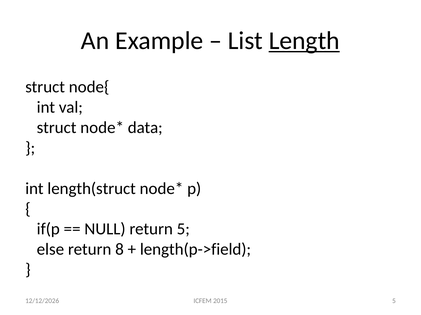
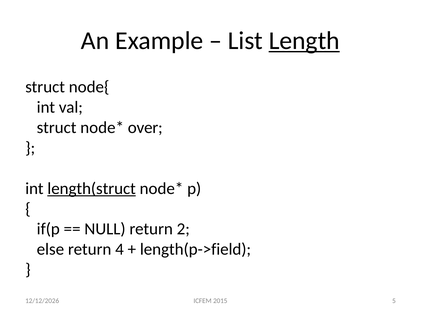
data: data -> over
length(struct underline: none -> present
return 5: 5 -> 2
8: 8 -> 4
